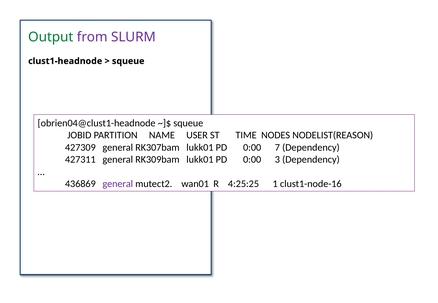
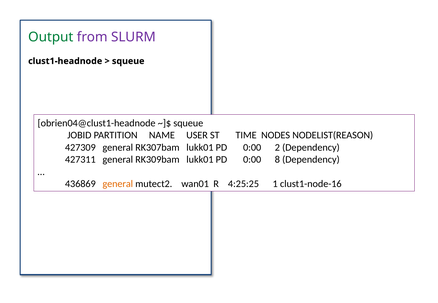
7: 7 -> 2
3: 3 -> 8
general at (118, 184) colour: purple -> orange
